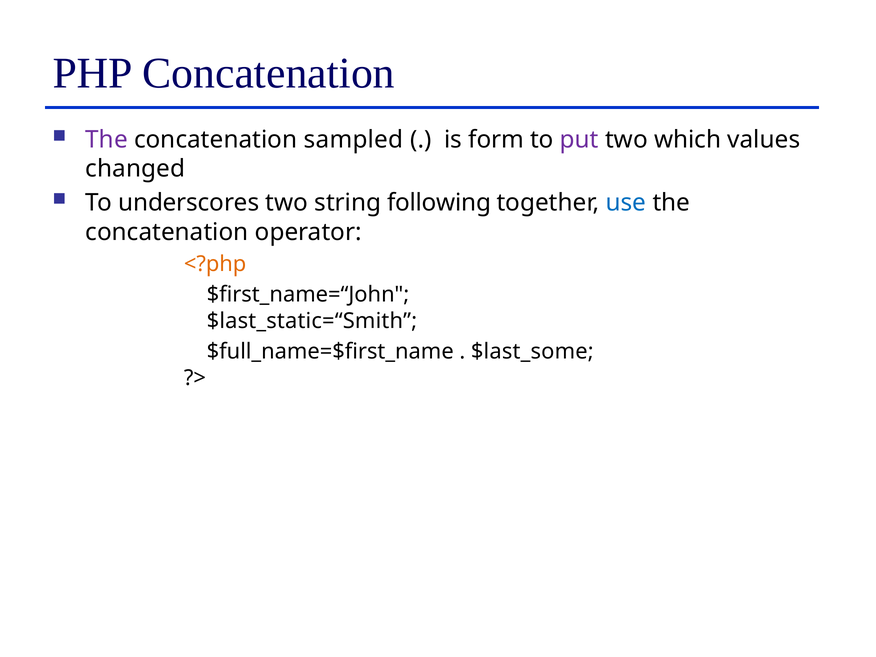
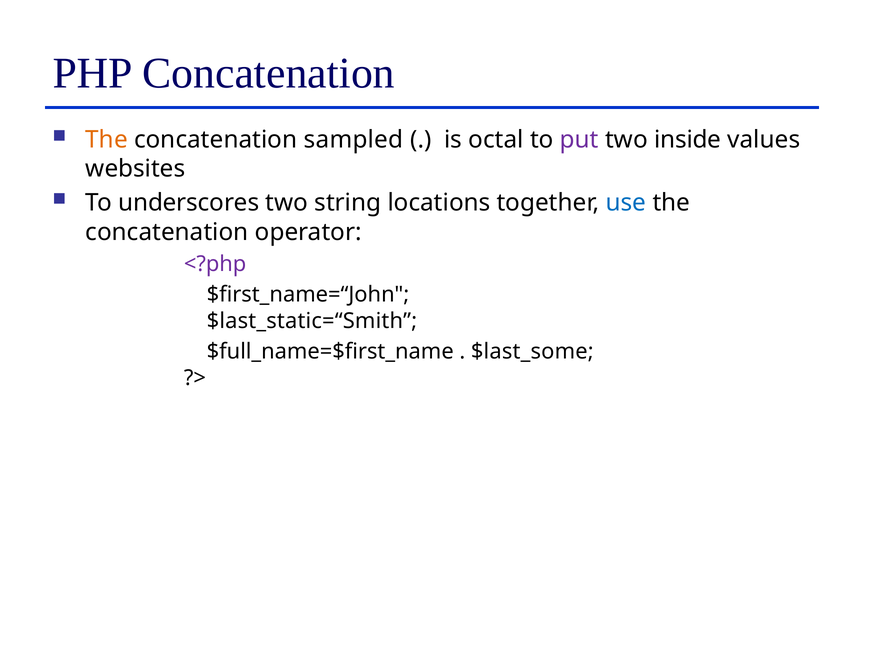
The at (107, 139) colour: purple -> orange
form: form -> octal
which: which -> inside
changed: changed -> websites
following: following -> locations
<?php colour: orange -> purple
